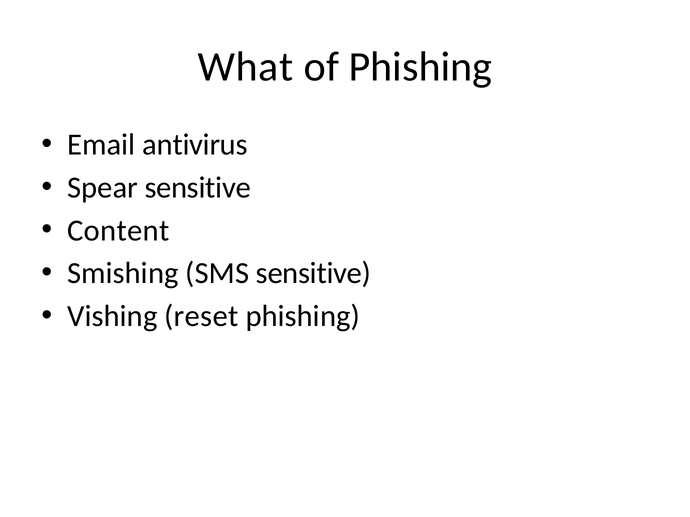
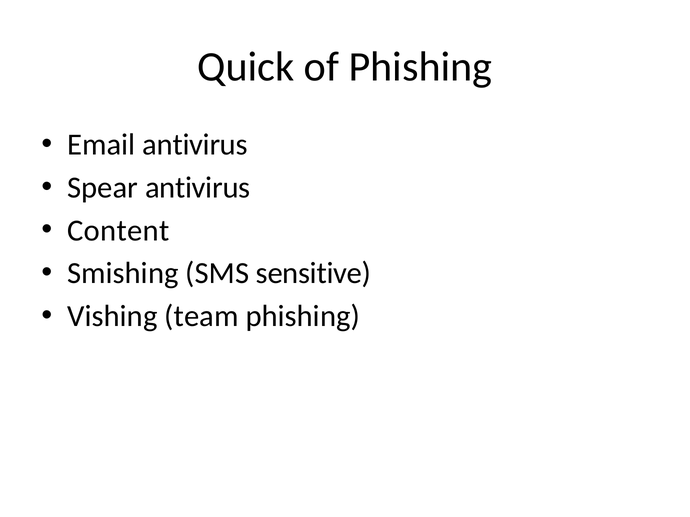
What: What -> Quick
Spear sensitive: sensitive -> antivirus
reset: reset -> team
